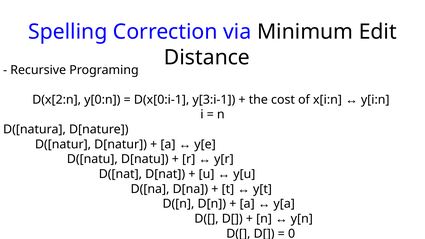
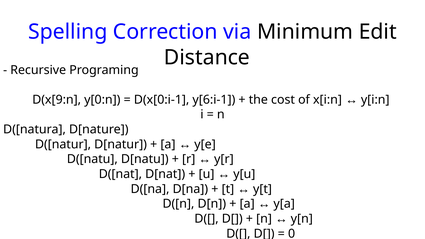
D(x[2:n: D(x[2:n -> D(x[9:n
y[3:i-1: y[3:i-1 -> y[6:i-1
